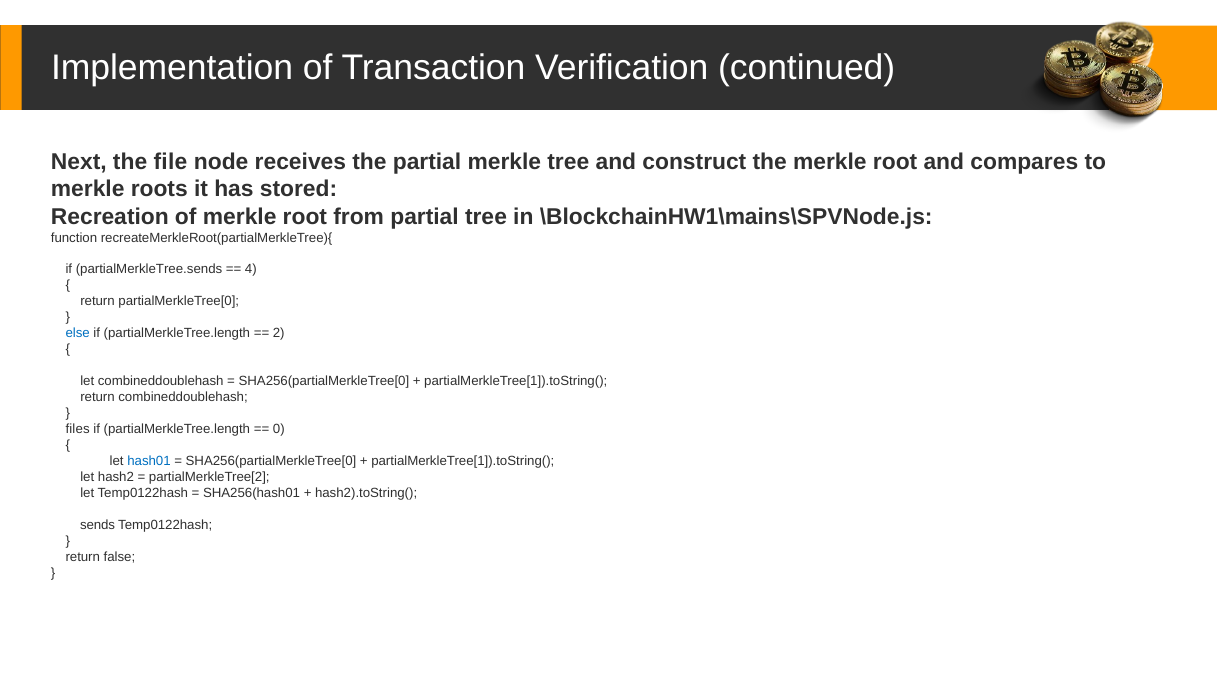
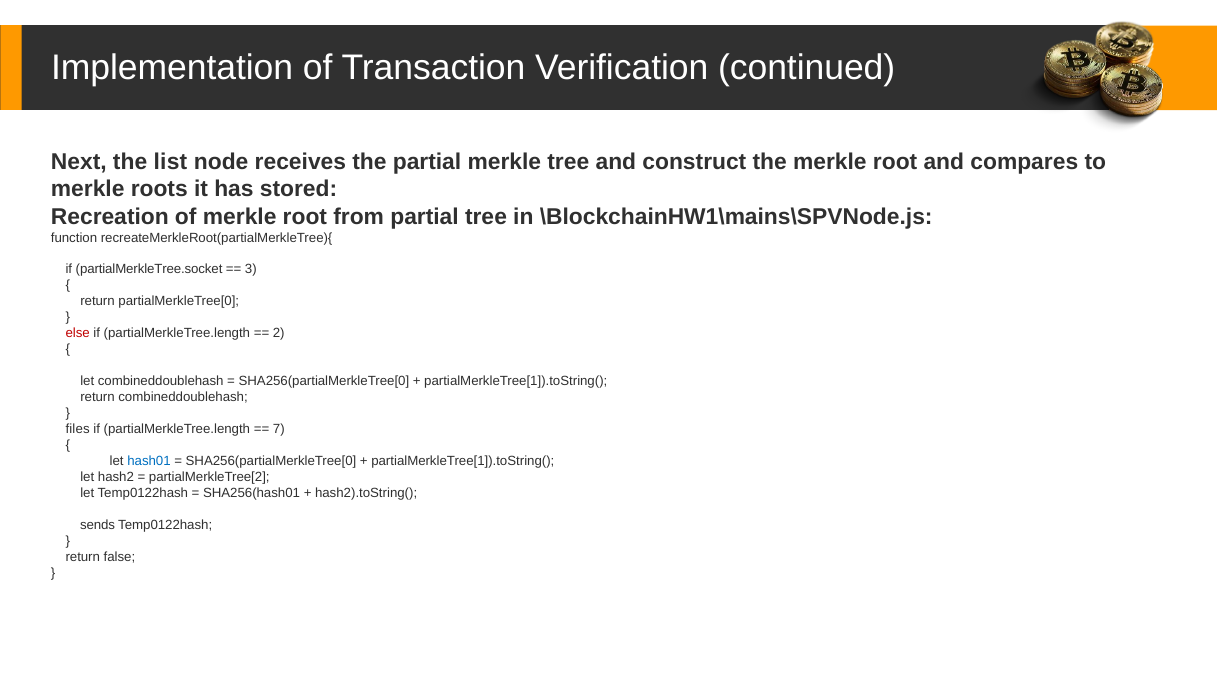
file: file -> list
partialMerkleTree.sends: partialMerkleTree.sends -> partialMerkleTree.socket
4: 4 -> 3
else colour: blue -> red
0: 0 -> 7
